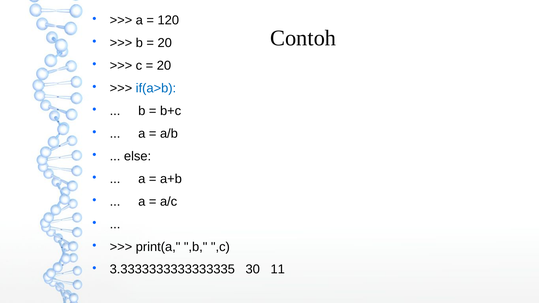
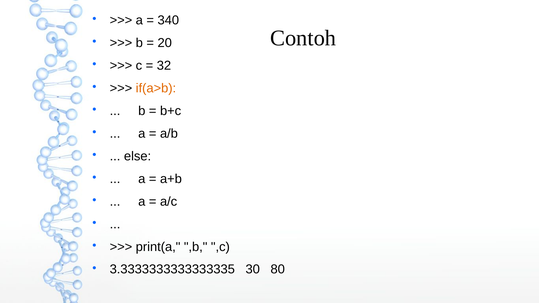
120: 120 -> 340
20 at (164, 66): 20 -> 32
if(a>b colour: blue -> orange
11: 11 -> 80
